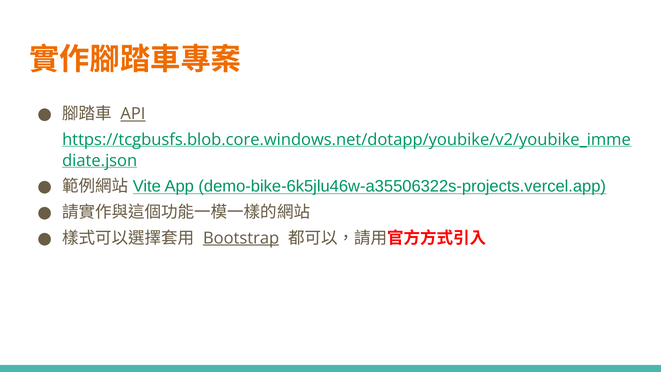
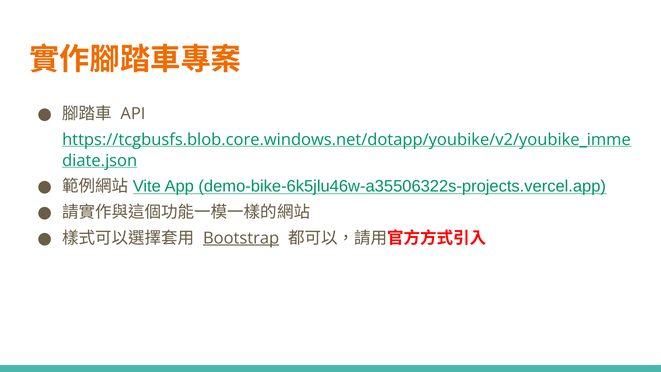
API underline: present -> none
